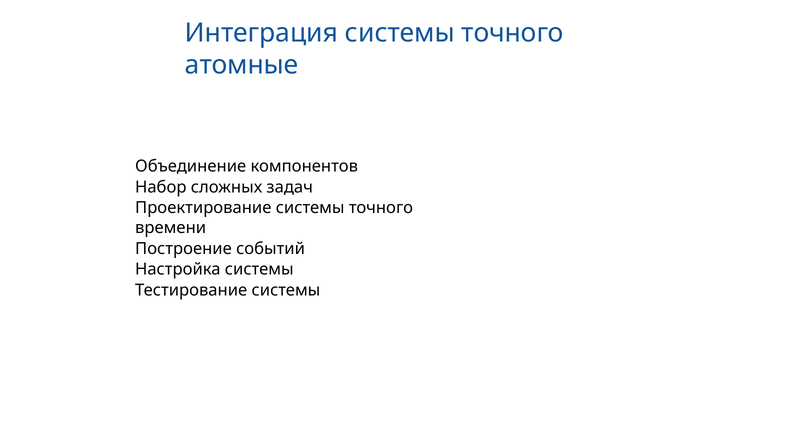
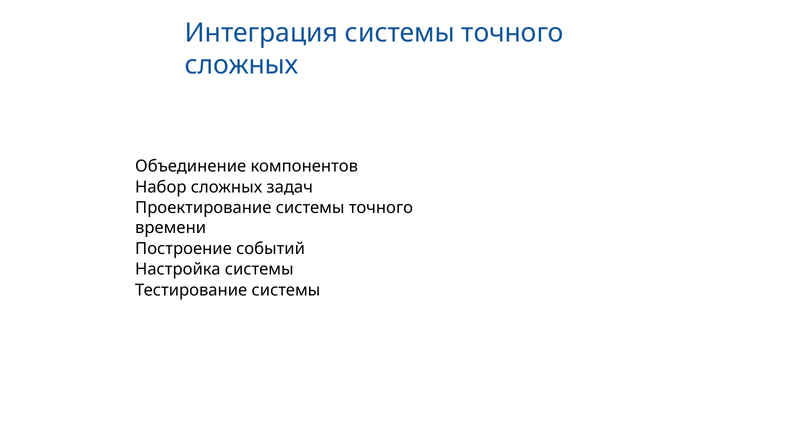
атомные at (242, 65): атомные -> сложных
